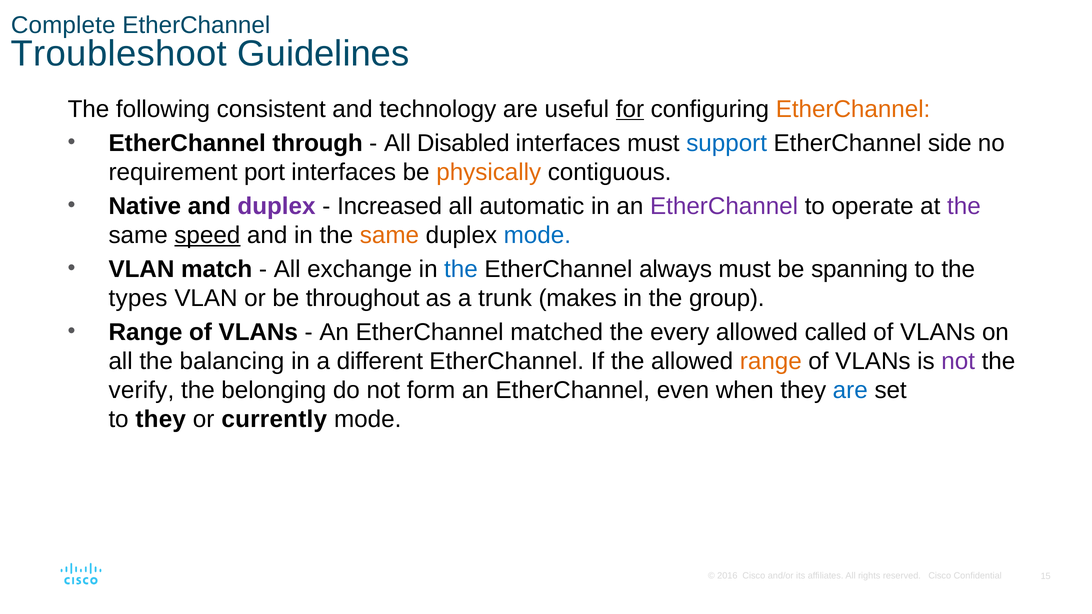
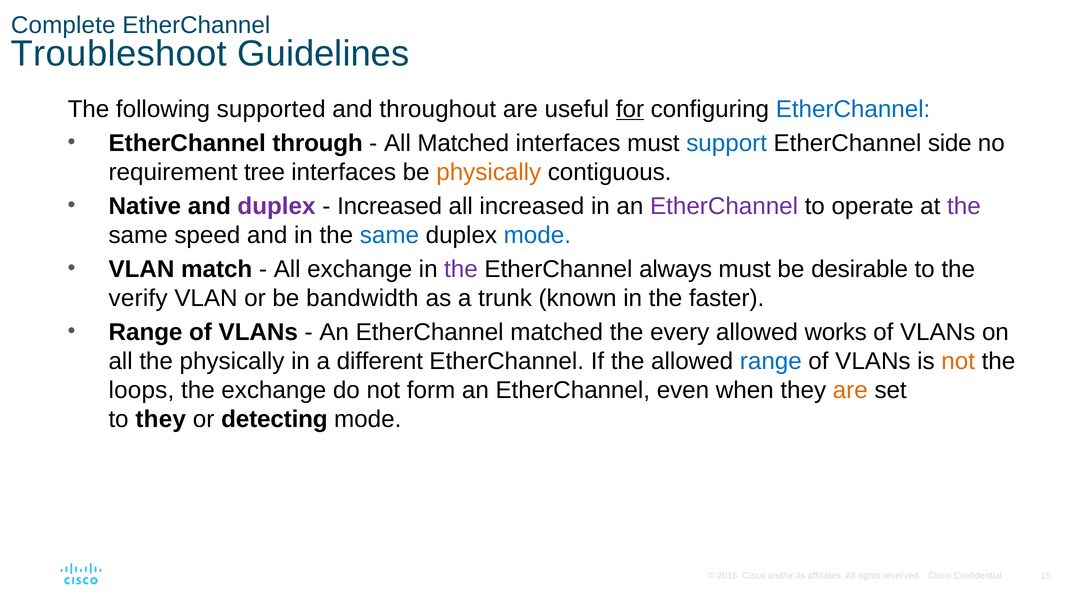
consistent: consistent -> supported
technology: technology -> throughout
EtherChannel at (853, 109) colour: orange -> blue
All Disabled: Disabled -> Matched
port: port -> tree
all automatic: automatic -> increased
speed underline: present -> none
same at (389, 235) colour: orange -> blue
the at (461, 269) colour: blue -> purple
spanning: spanning -> desirable
types: types -> verify
throughout: throughout -> bandwidth
makes: makes -> known
group: group -> faster
called: called -> works
the balancing: balancing -> physically
range at (771, 361) colour: orange -> blue
not at (958, 361) colour: purple -> orange
verify: verify -> loops
the belonging: belonging -> exchange
are at (850, 390) colour: blue -> orange
currently: currently -> detecting
